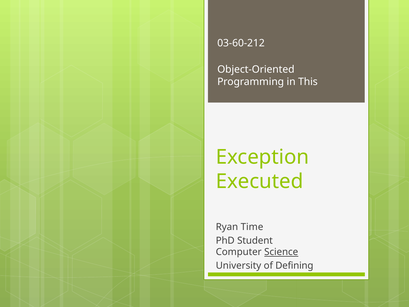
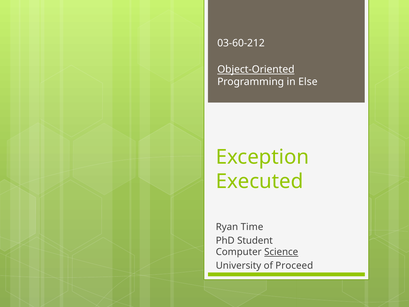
Object-Oriented underline: none -> present
This: This -> Else
Defining: Defining -> Proceed
